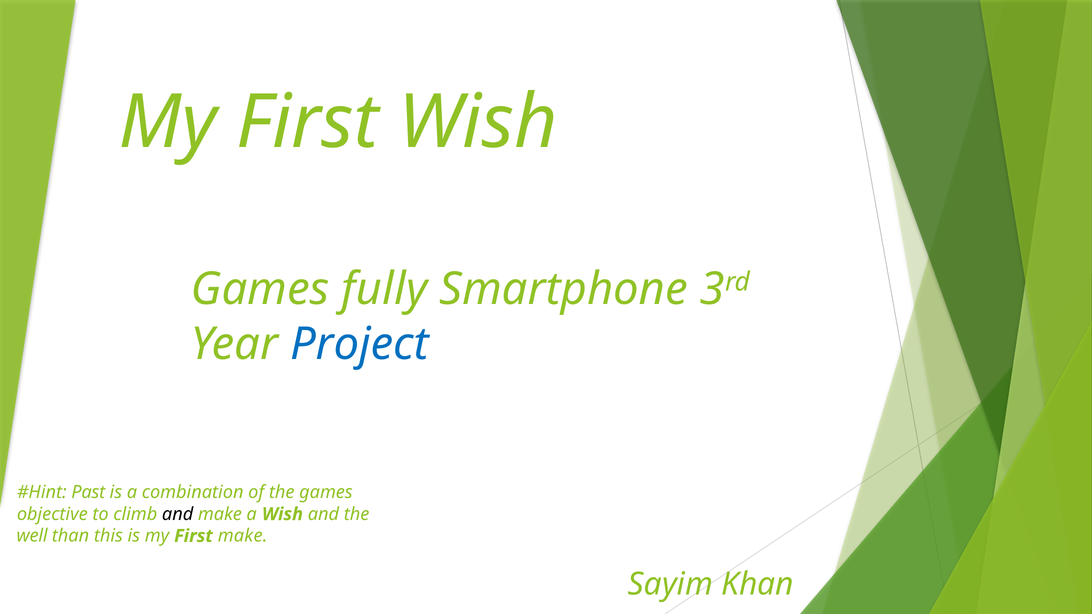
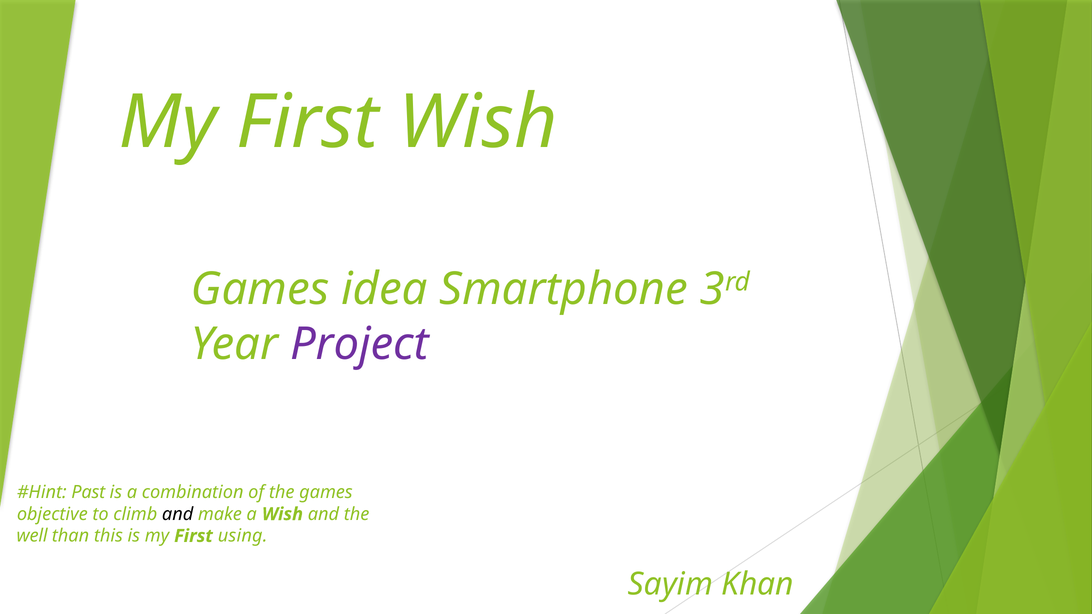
fully: fully -> idea
Project colour: blue -> purple
First make: make -> using
